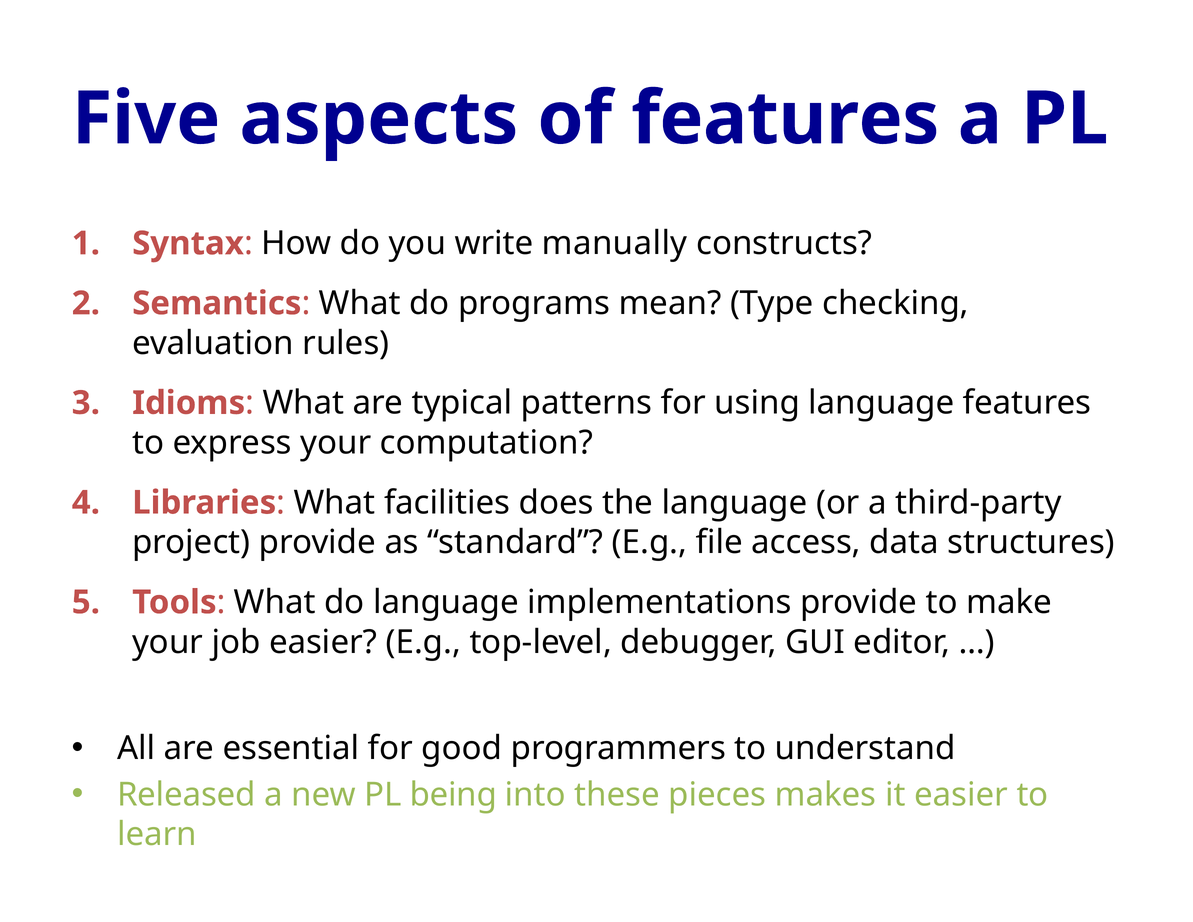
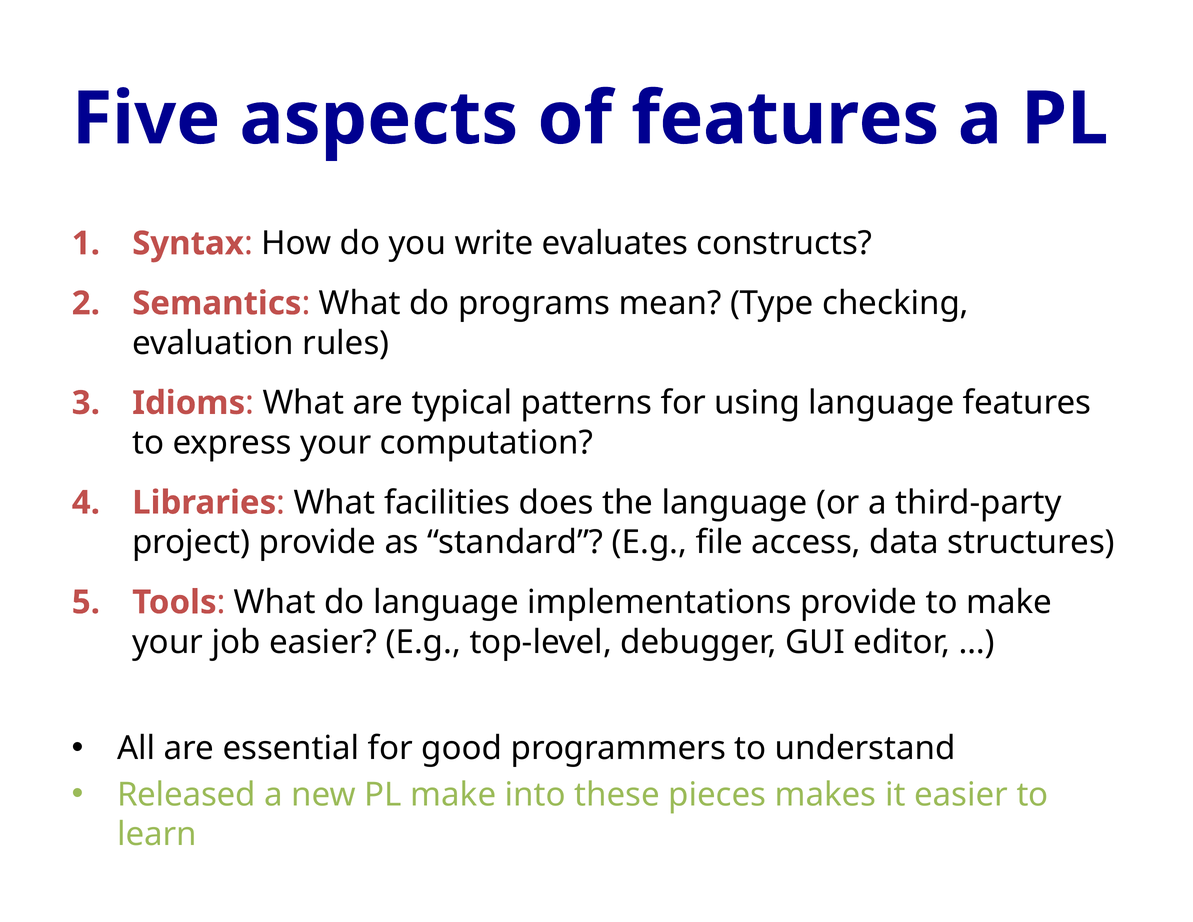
manually: manually -> evaluates
PL being: being -> make
